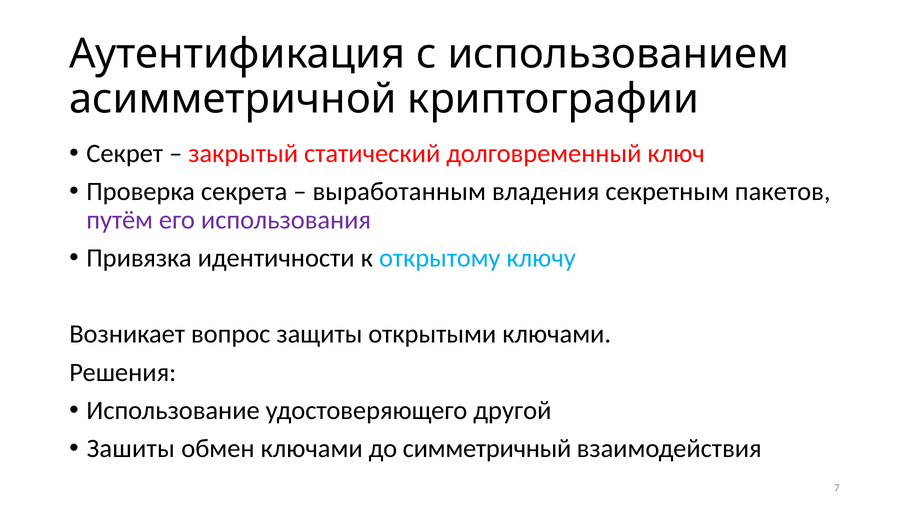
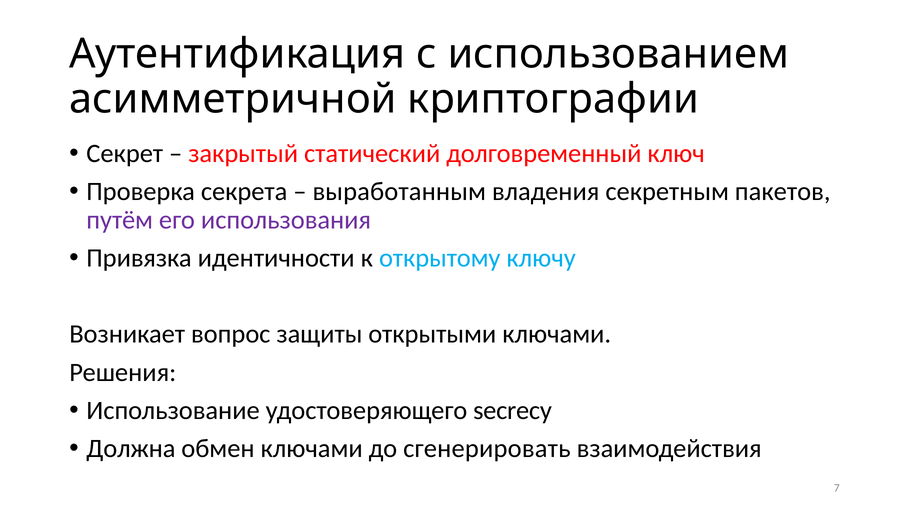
другой: другой -> secrecy
Зашиты: Зашиты -> Должна
симметричный: симметричный -> сгенерировать
